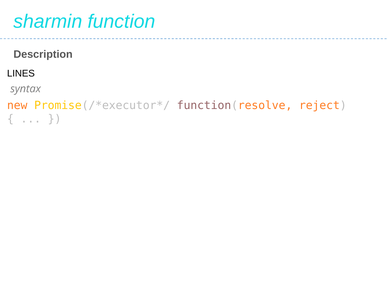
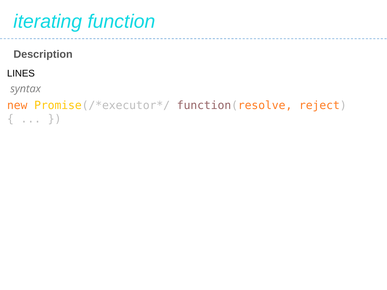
sharmin: sharmin -> iterating
